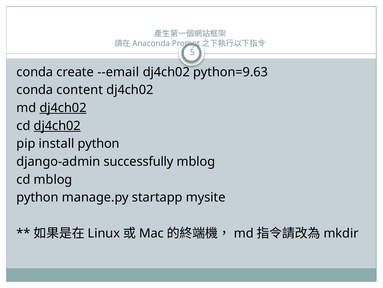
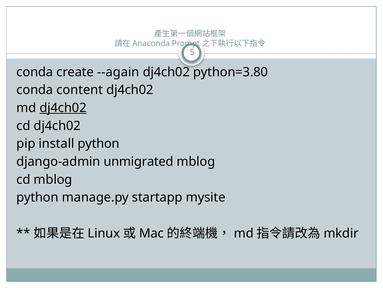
--email: --email -> --again
python=9.63: python=9.63 -> python=3.80
dj4ch02 at (57, 126) underline: present -> none
successfully: successfully -> unmigrated
